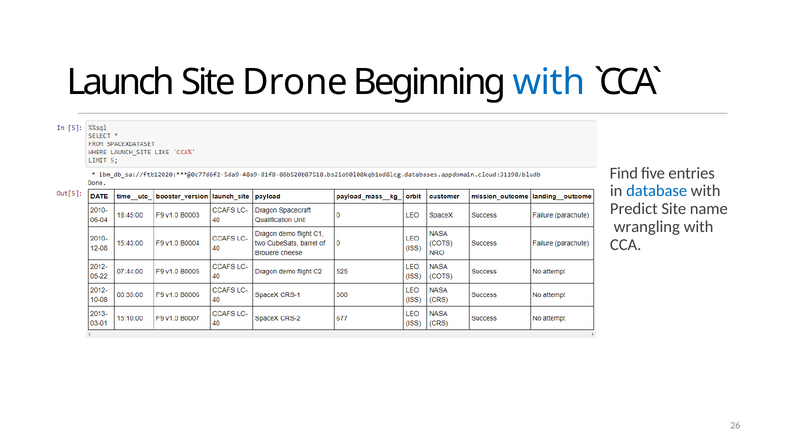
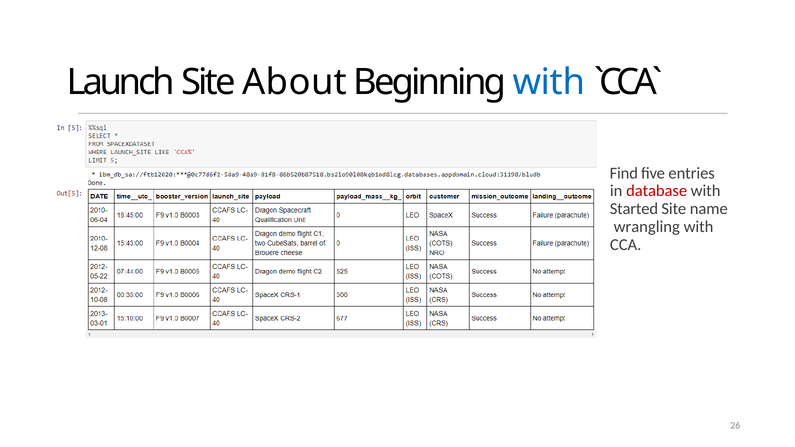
Drone: Drone -> About
database colour: blue -> red
Predict: Predict -> Started
